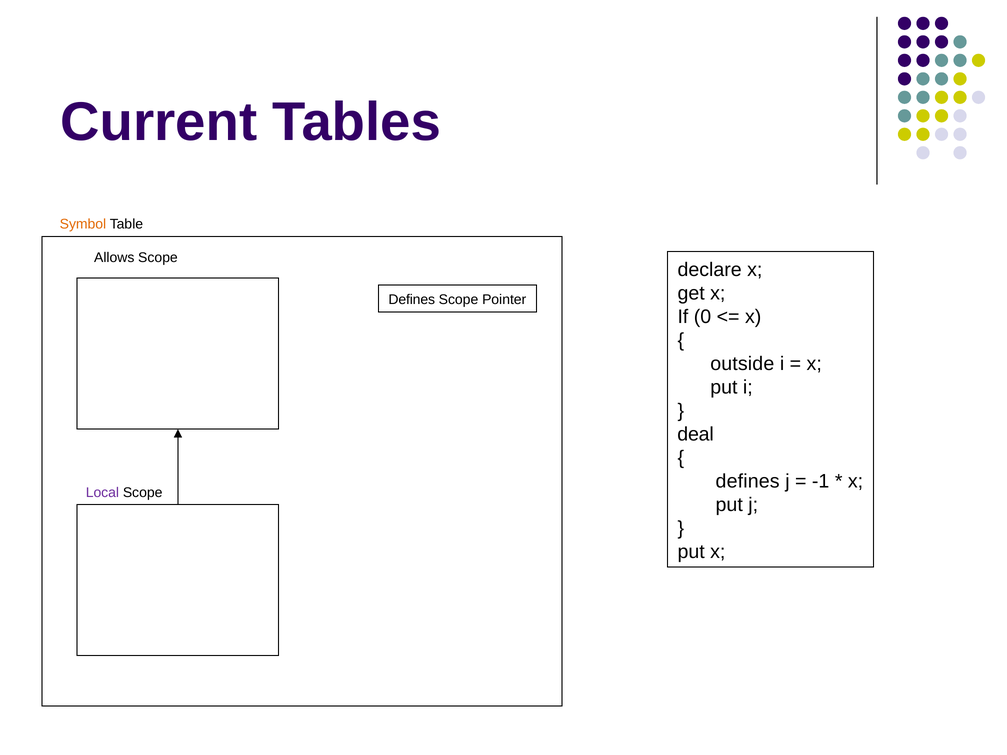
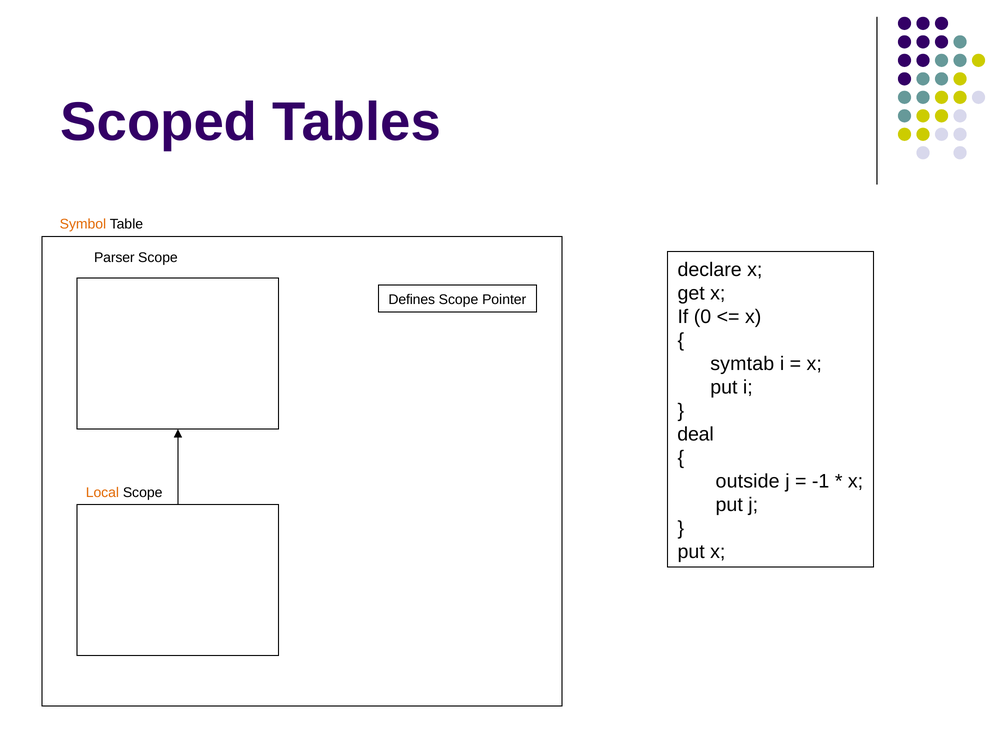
Current: Current -> Scoped
Allows: Allows -> Parser
outside: outside -> symtab
defines at (748, 481): defines -> outside
Local colour: purple -> orange
